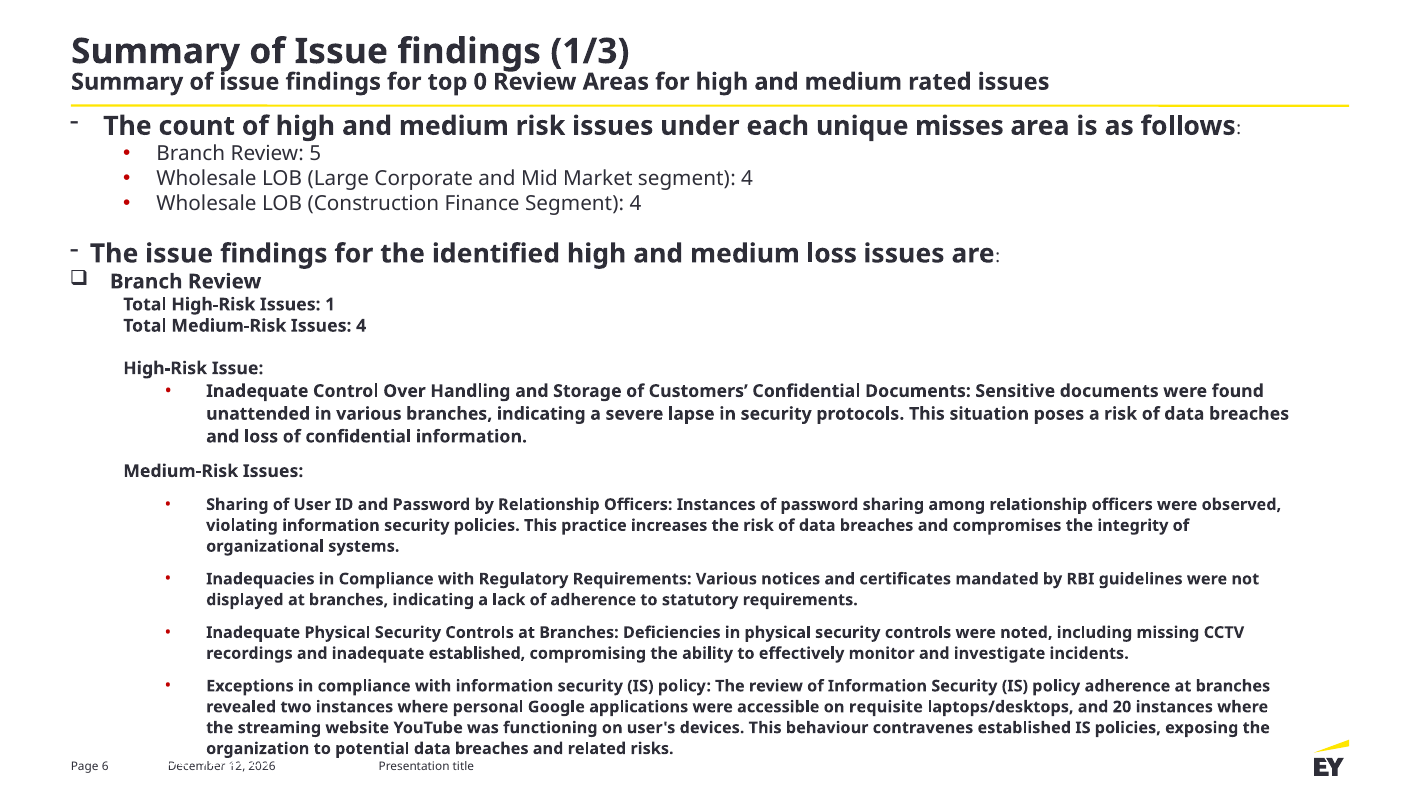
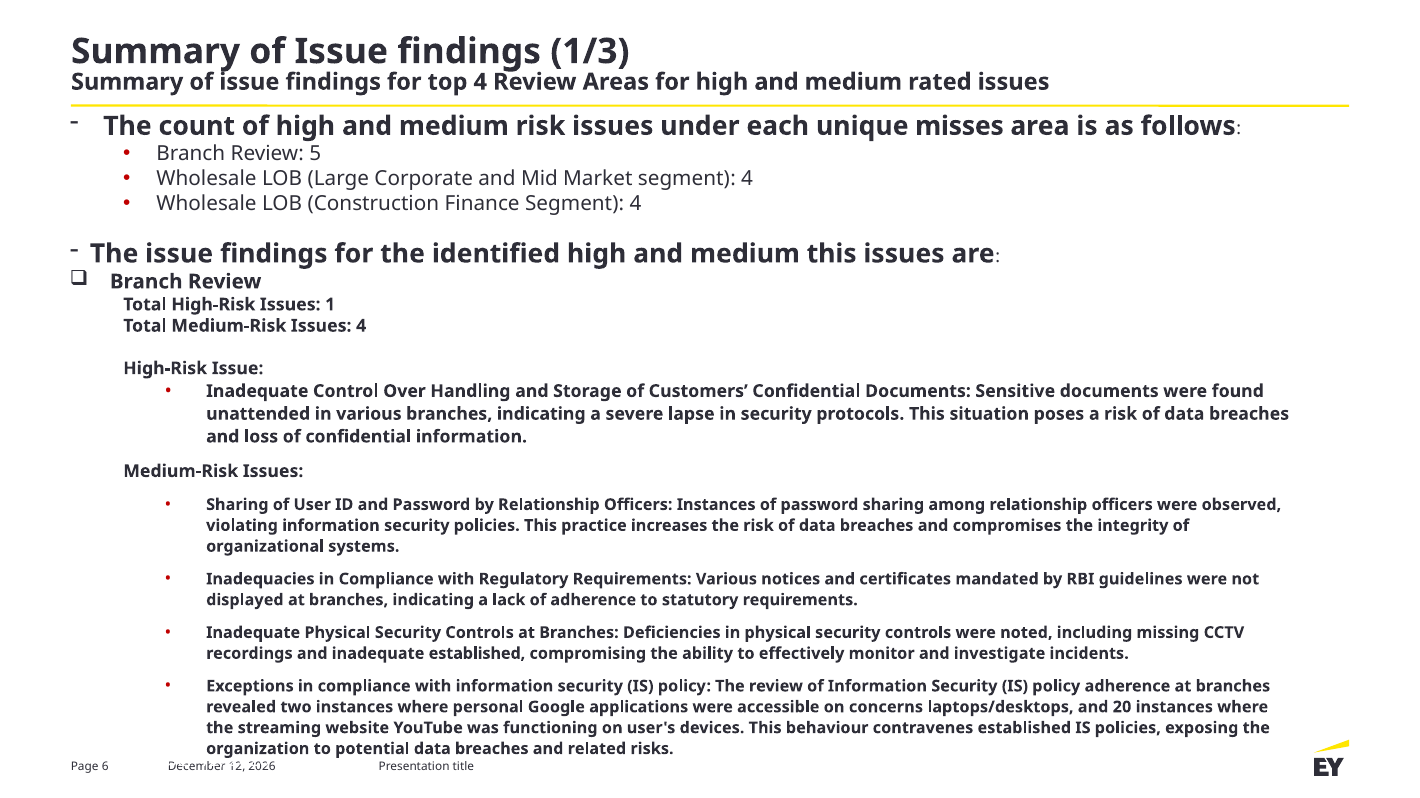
top 0: 0 -> 4
medium loss: loss -> this
requisite: requisite -> concerns
